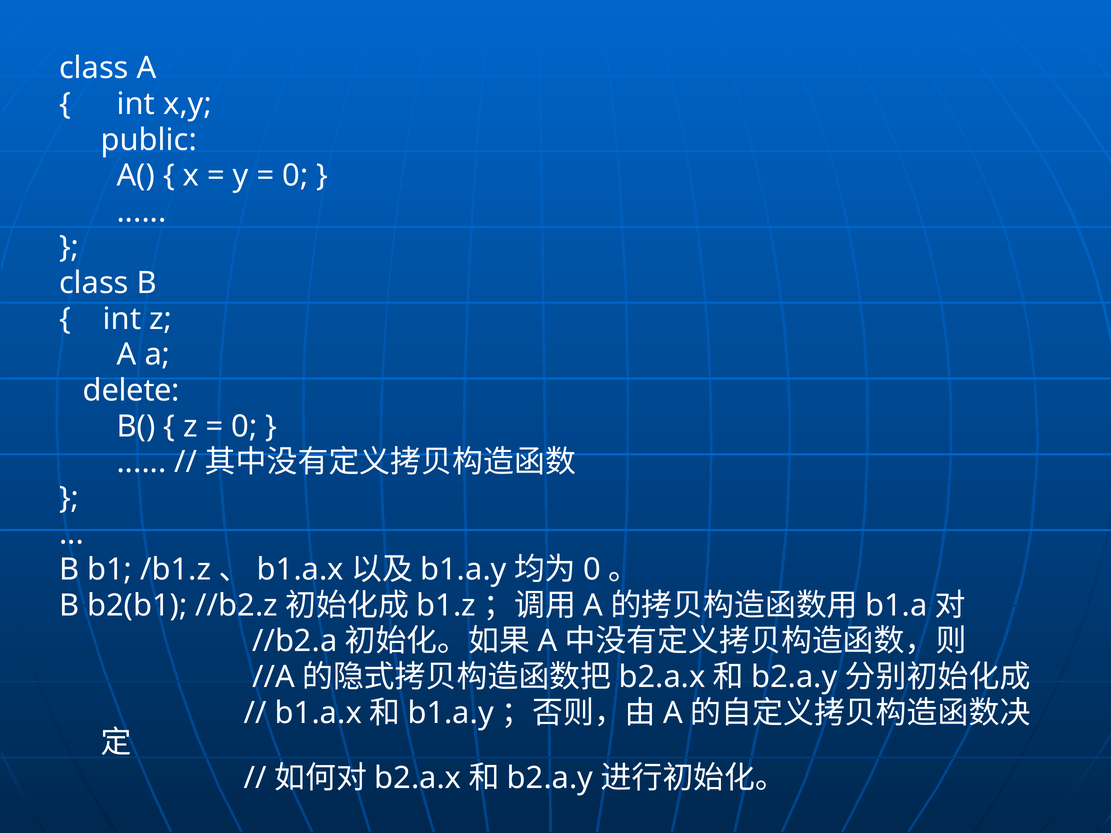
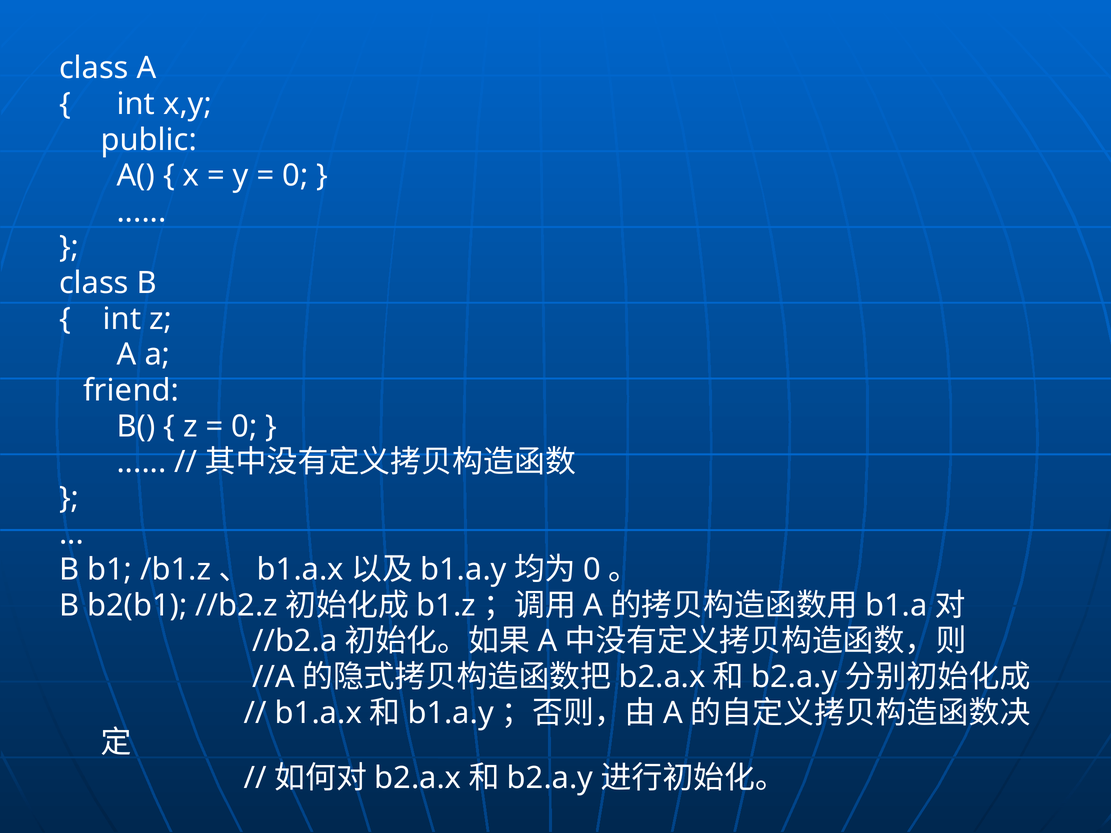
delete: delete -> friend
